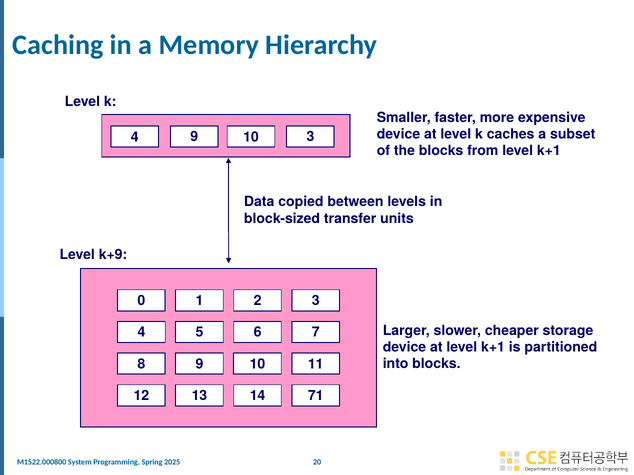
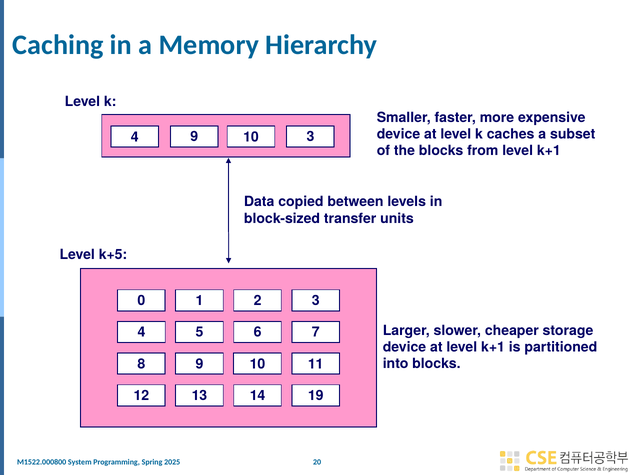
k+9: k+9 -> k+5
71: 71 -> 19
